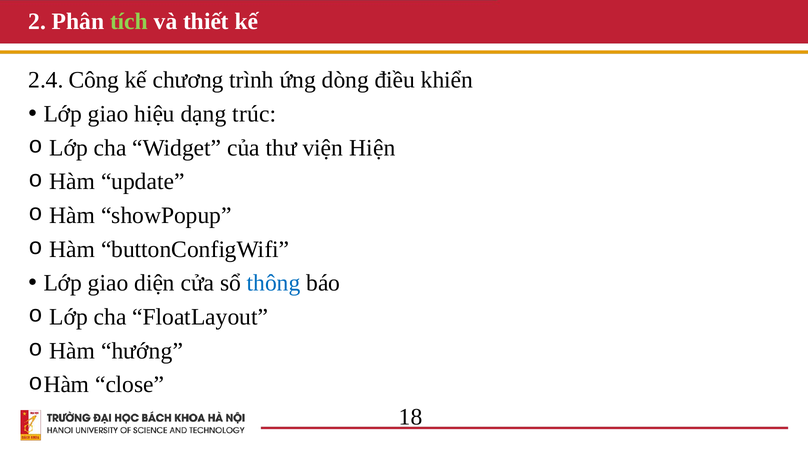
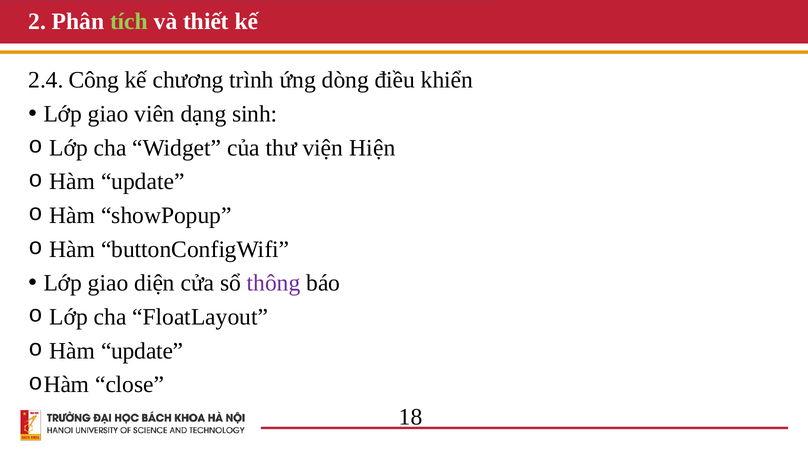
hiệu: hiệu -> viên
trúc: trúc -> sinh
thông colour: blue -> purple
hướng at (142, 351): hướng -> update
